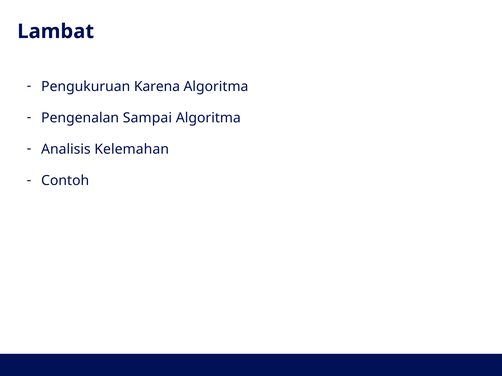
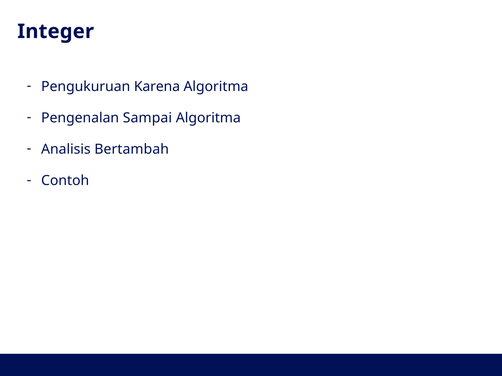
Lambat: Lambat -> Integer
Kelemahan: Kelemahan -> Bertambah
